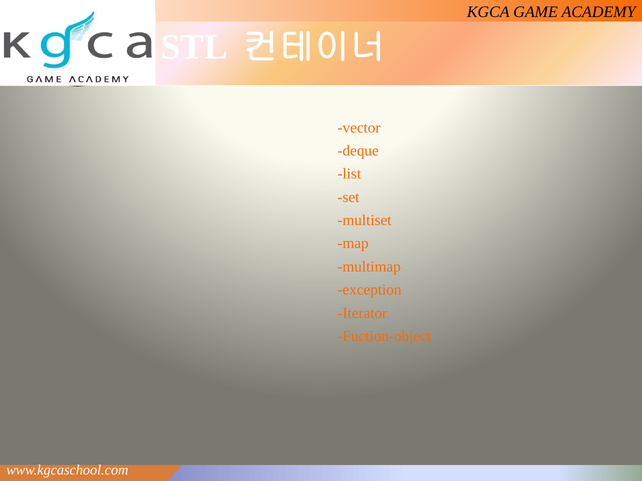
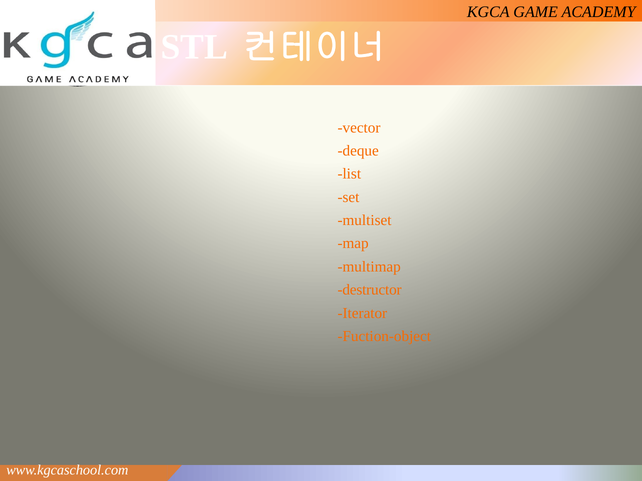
exception: exception -> destructor
